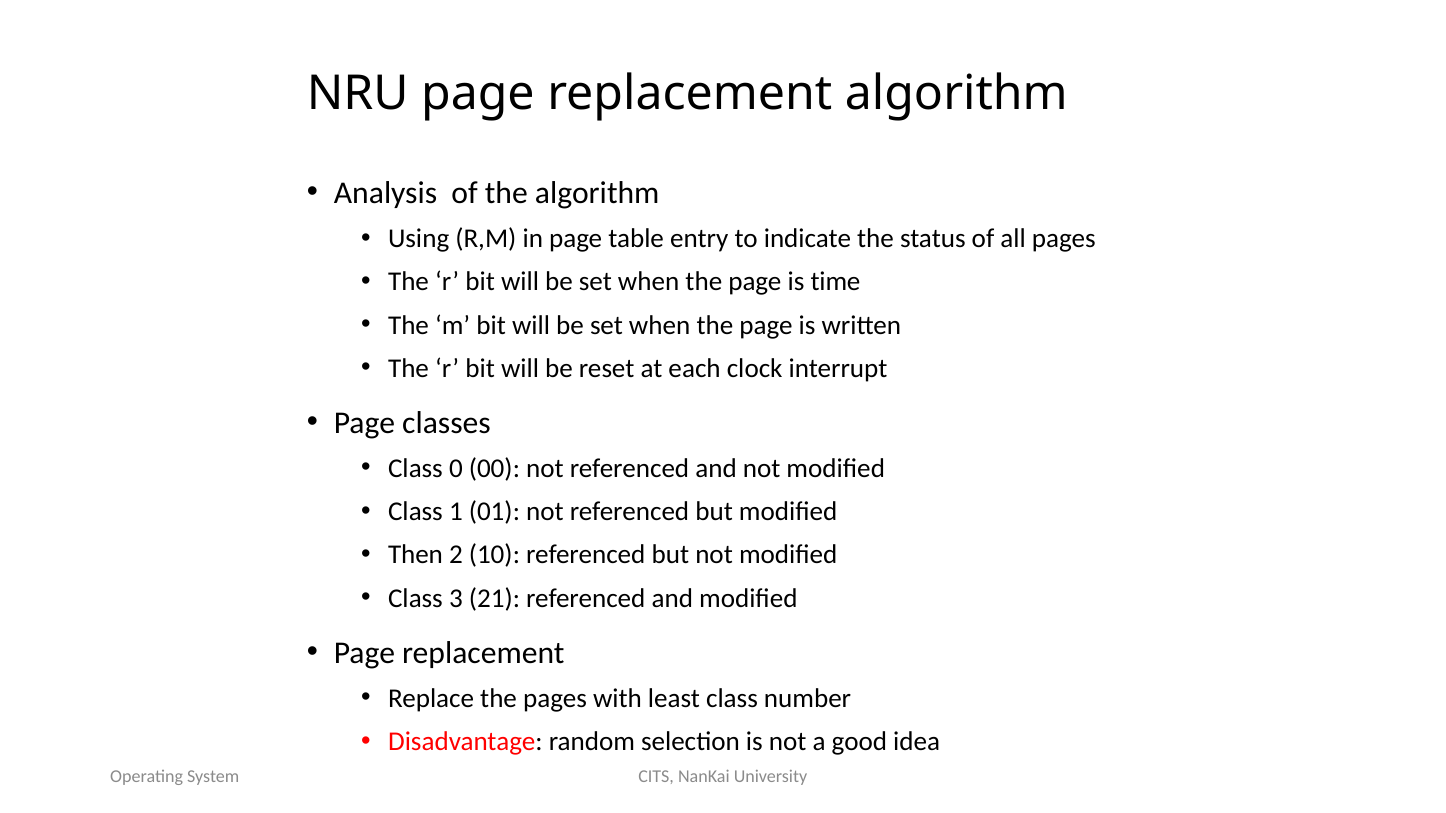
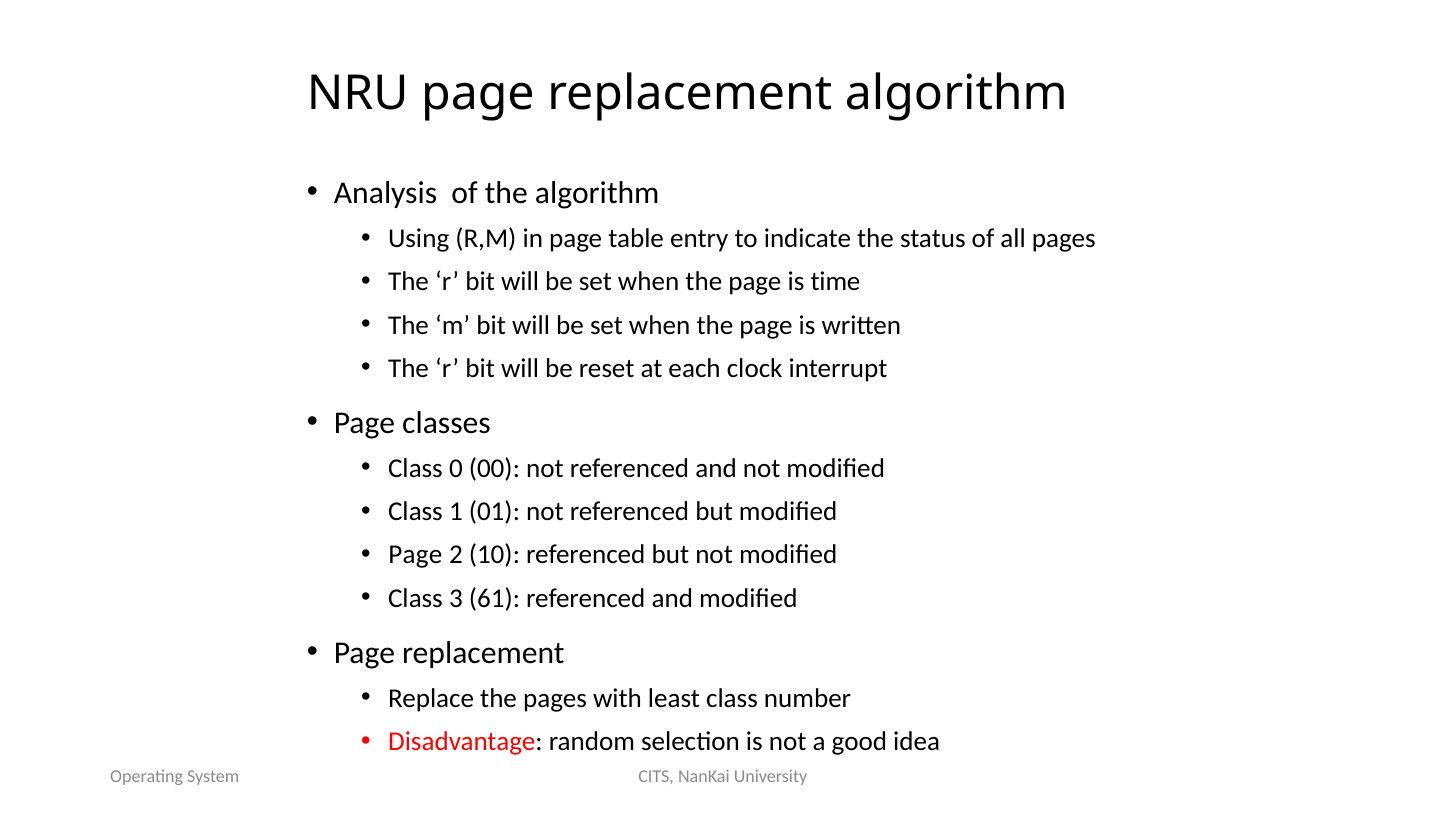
Then at (416, 555): Then -> Page
21: 21 -> 61
